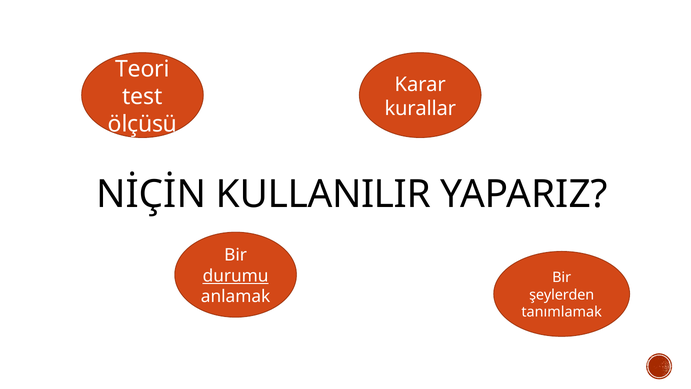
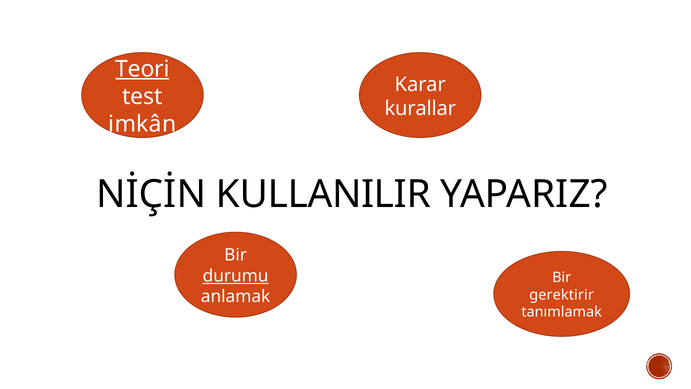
Teori underline: none -> present
ölçüsü: ölçüsü -> imkân
şeylerden: şeylerden -> gerektirir
